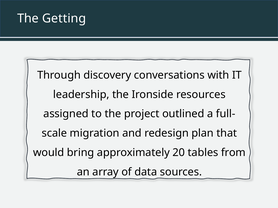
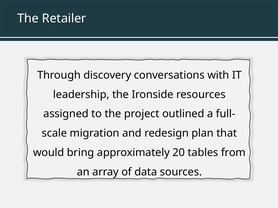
Getting: Getting -> Retailer
